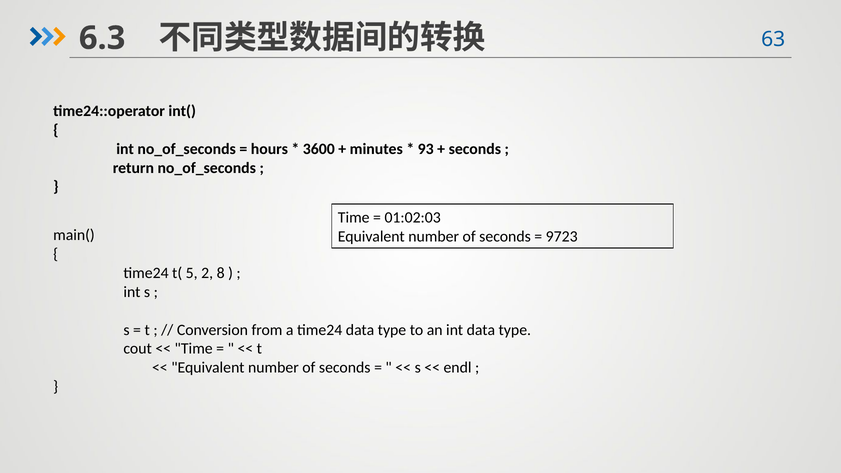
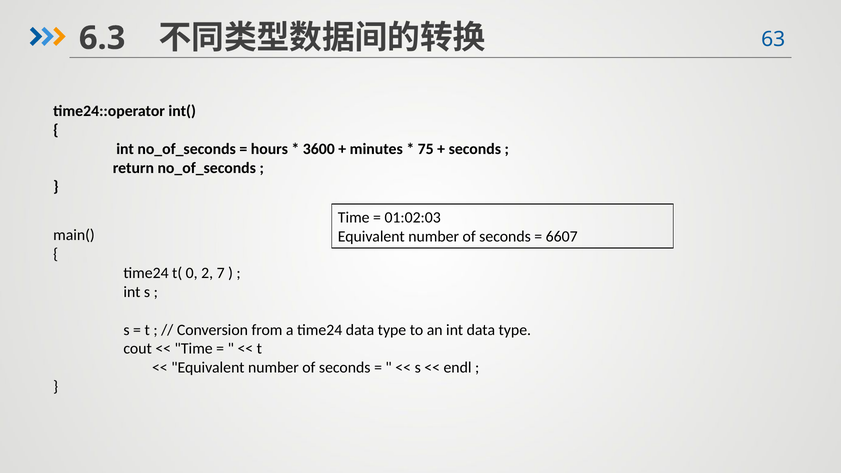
93: 93 -> 75
9723: 9723 -> 6607
5: 5 -> 0
8: 8 -> 7
